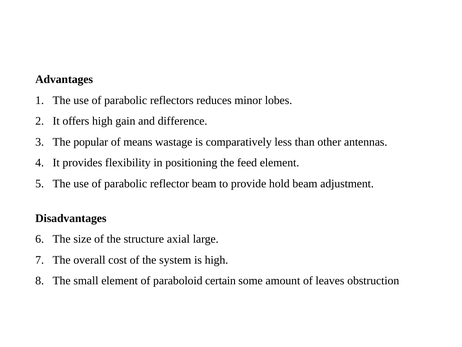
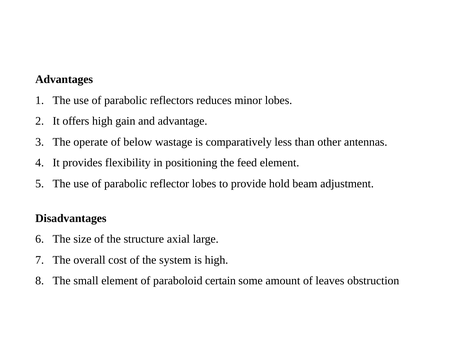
difference: difference -> advantage
popular: popular -> operate
means: means -> below
reflector beam: beam -> lobes
